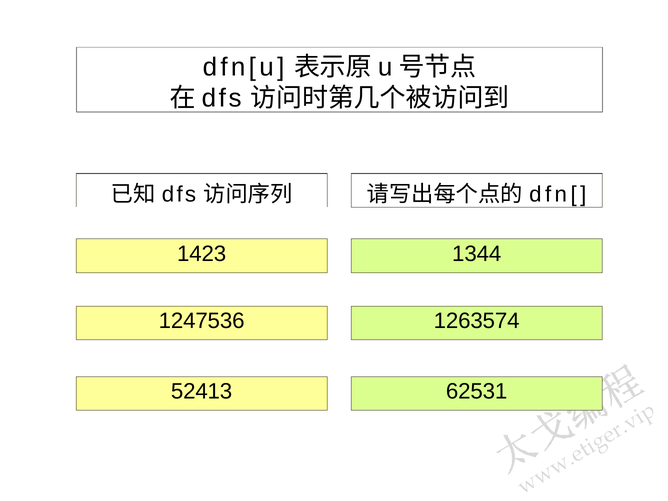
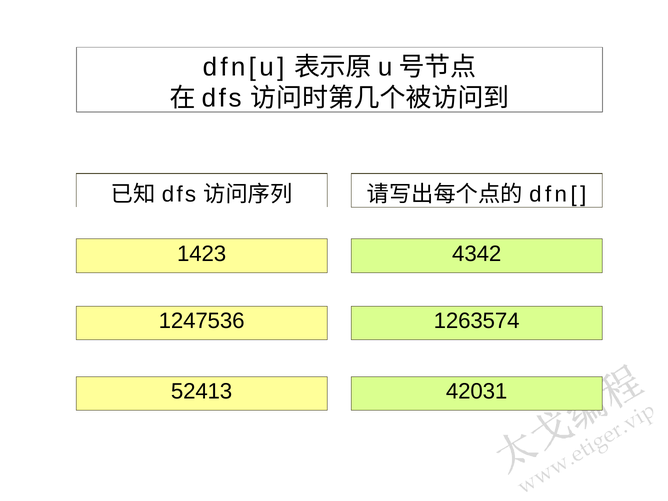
1344: 1344 -> 4342
62531: 62531 -> 42031
